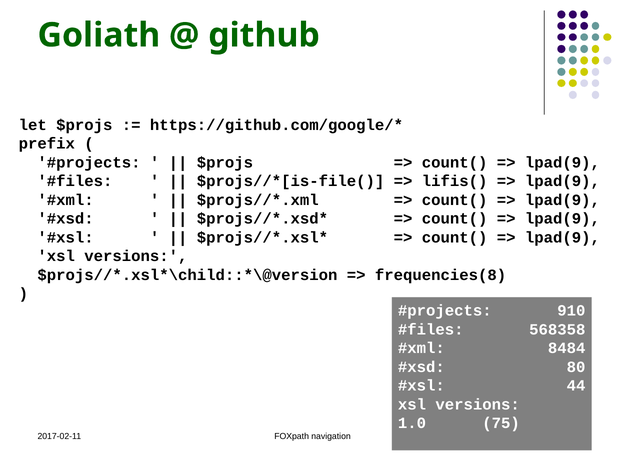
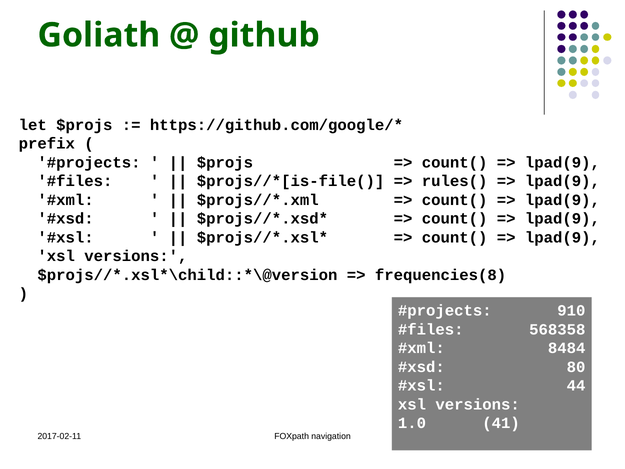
lifis(: lifis( -> rules(
75: 75 -> 41
